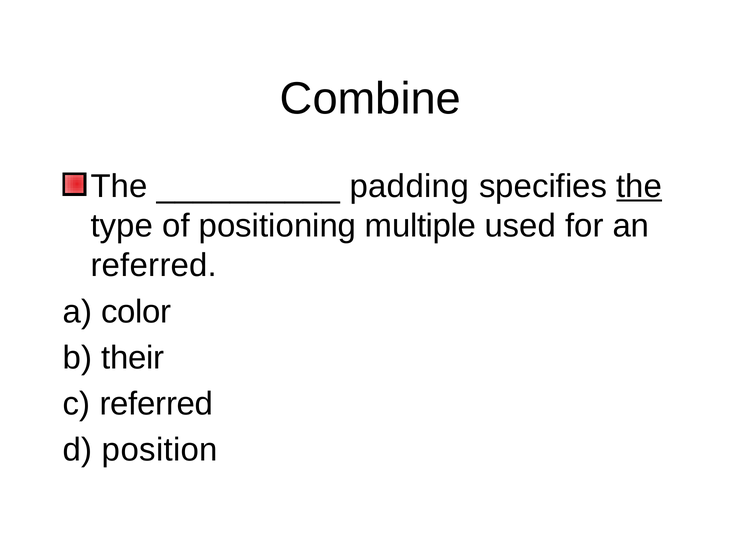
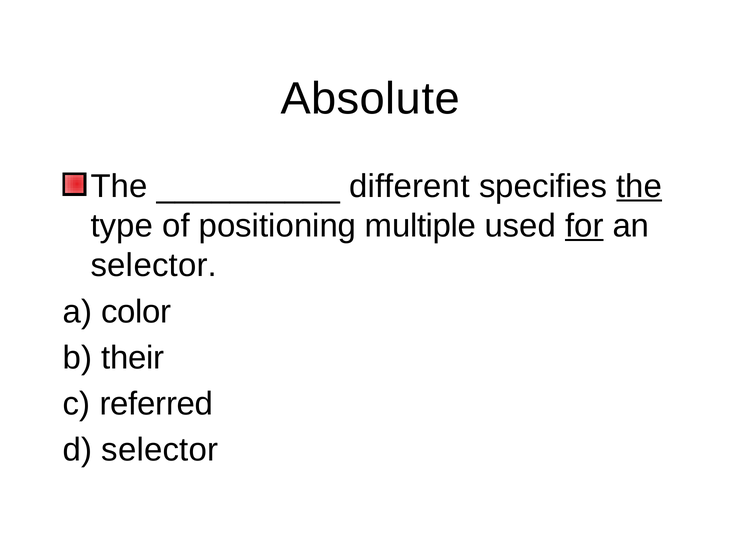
Combine: Combine -> Absolute
padding: padding -> different
for underline: none -> present
referred at (154, 265): referred -> selector
d position: position -> selector
